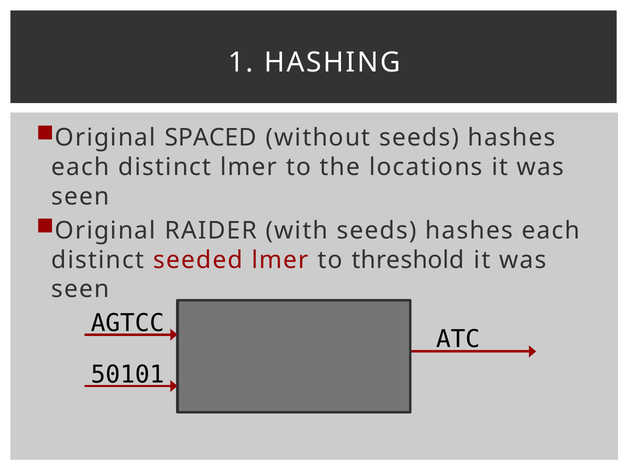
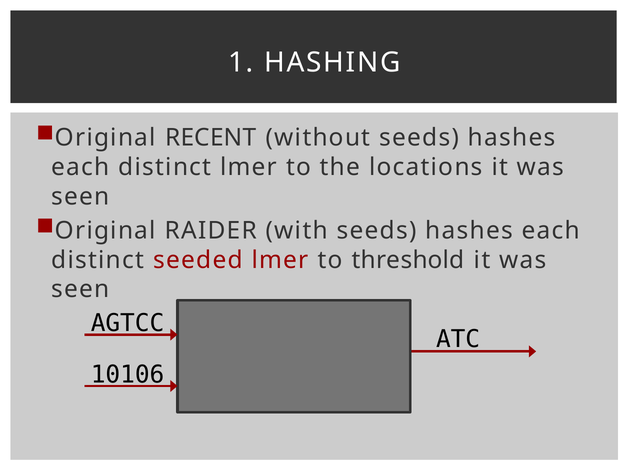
SPACED: SPACED -> RECENT
50101: 50101 -> 10106
